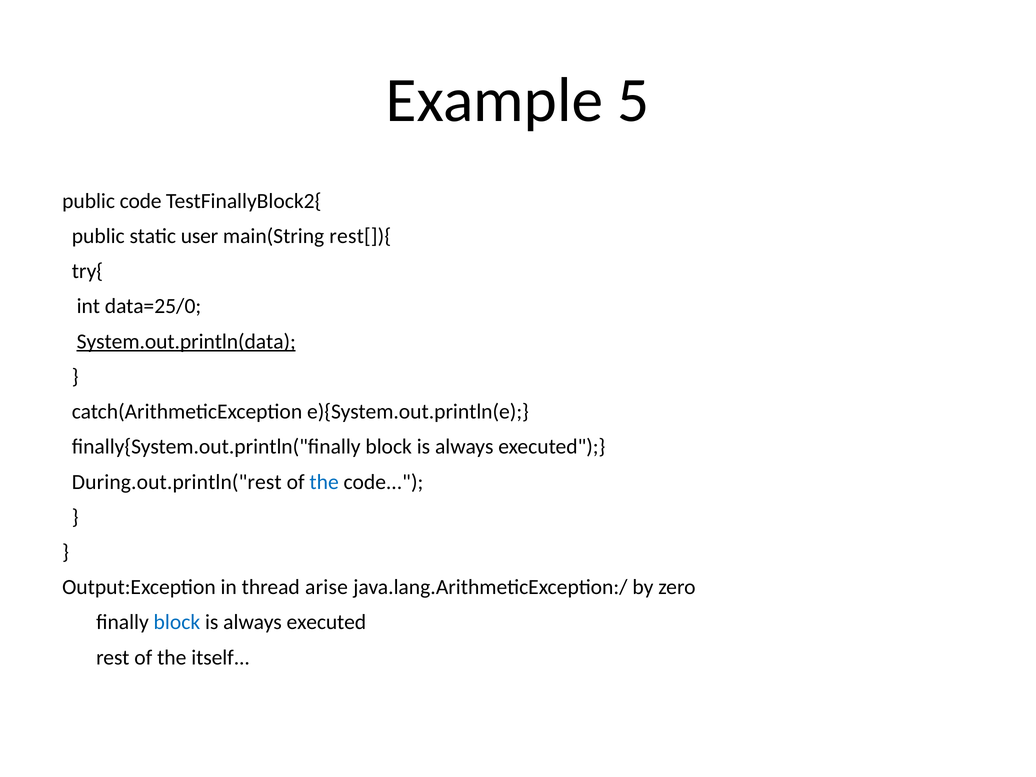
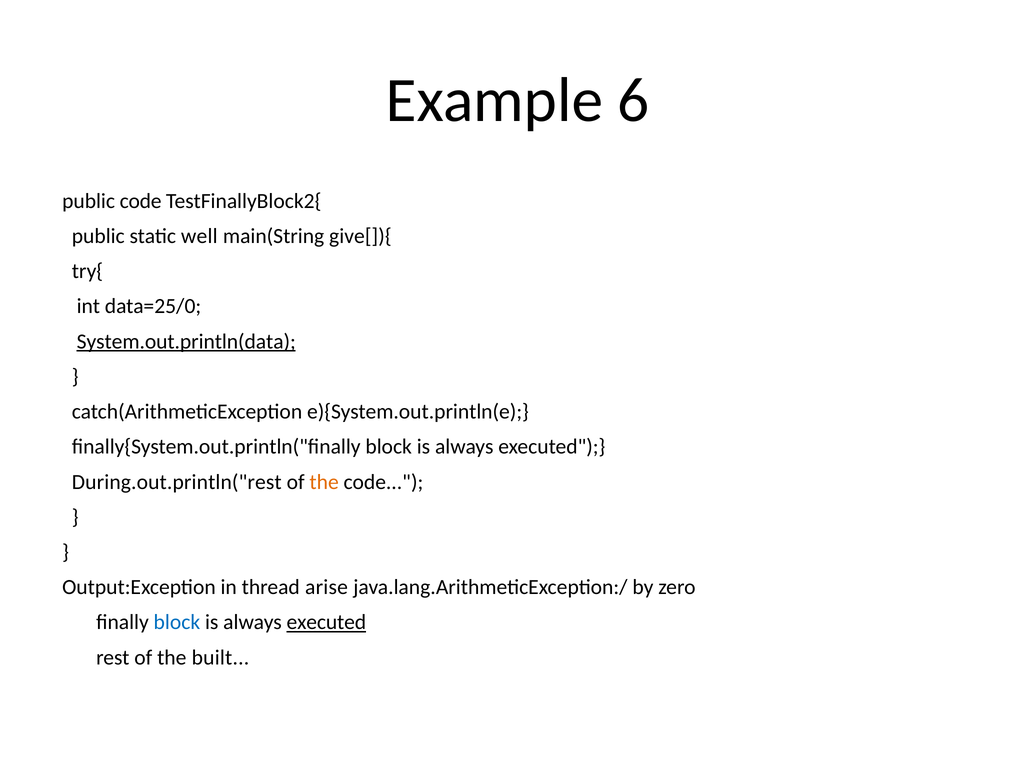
5: 5 -> 6
user: user -> well
rest[]){: rest[]){ -> give[]){
the at (324, 482) colour: blue -> orange
executed at (326, 622) underline: none -> present
itself: itself -> built
